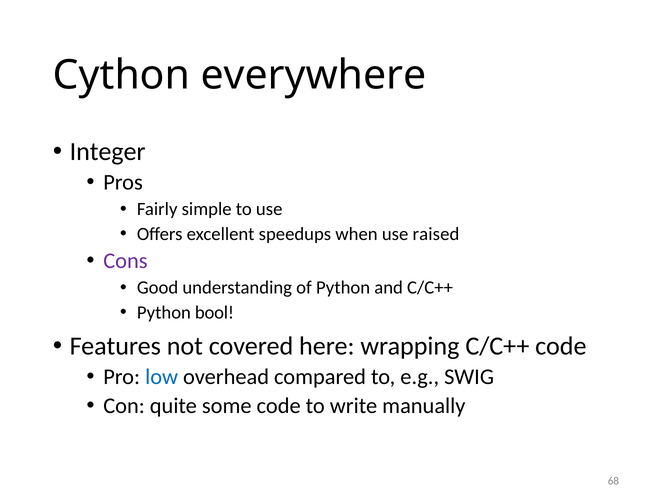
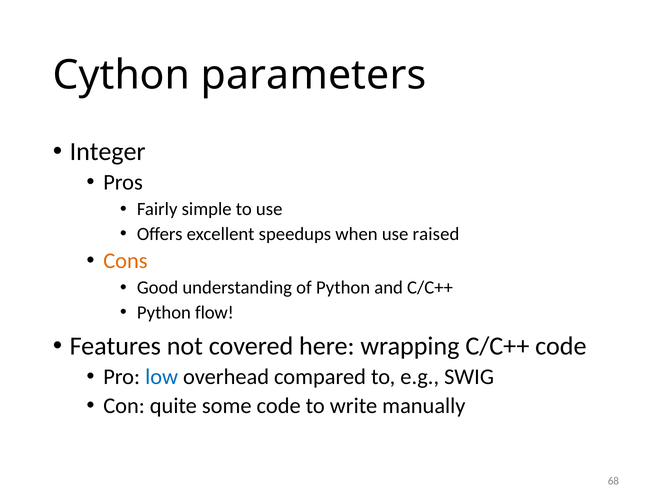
everywhere: everywhere -> parameters
Cons colour: purple -> orange
bool: bool -> flow
